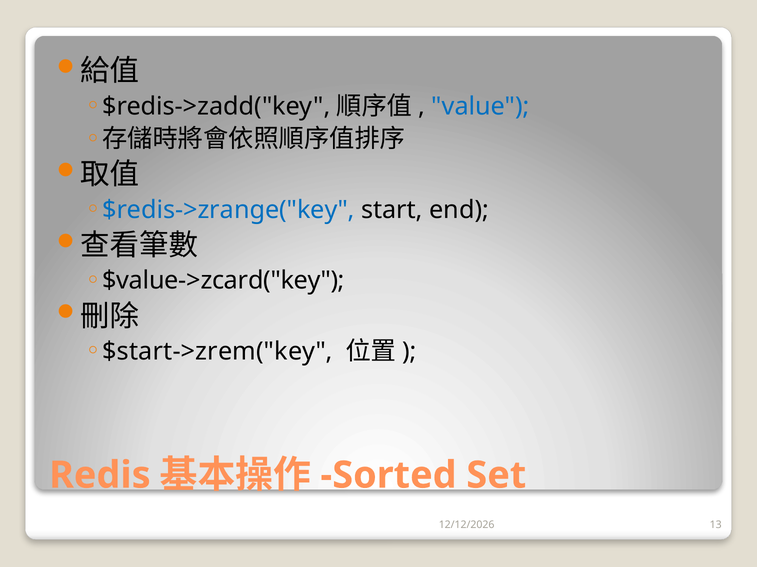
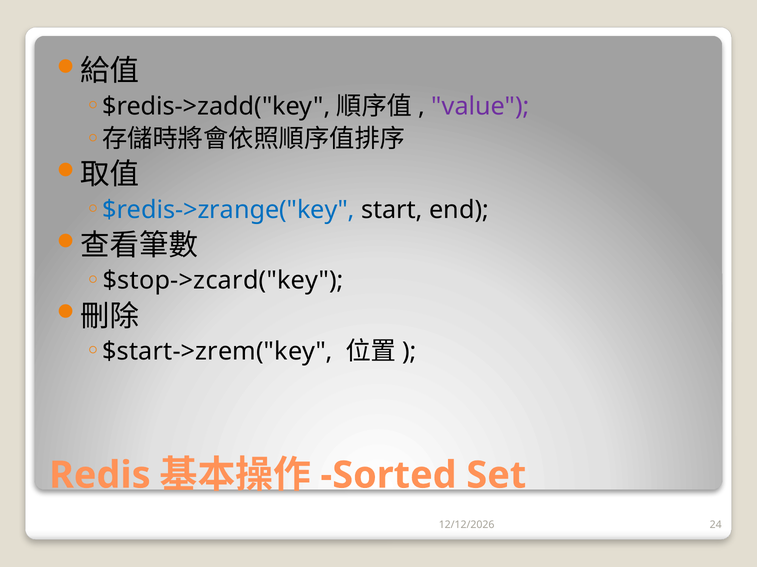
value colour: blue -> purple
$value->zcard("key: $value->zcard("key -> $stop->zcard("key
13: 13 -> 24
